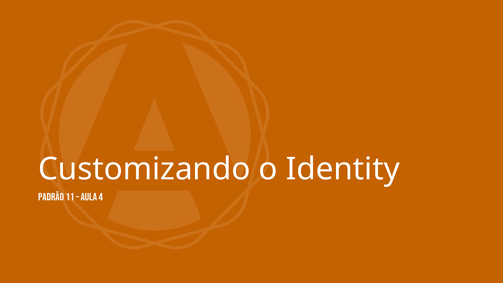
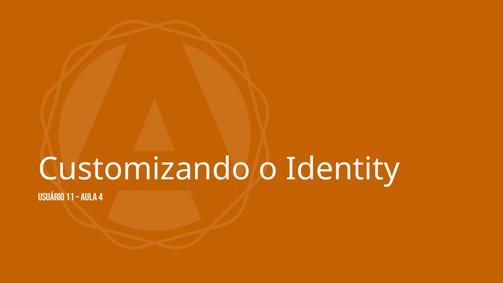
Padrão: Padrão -> Usuário
